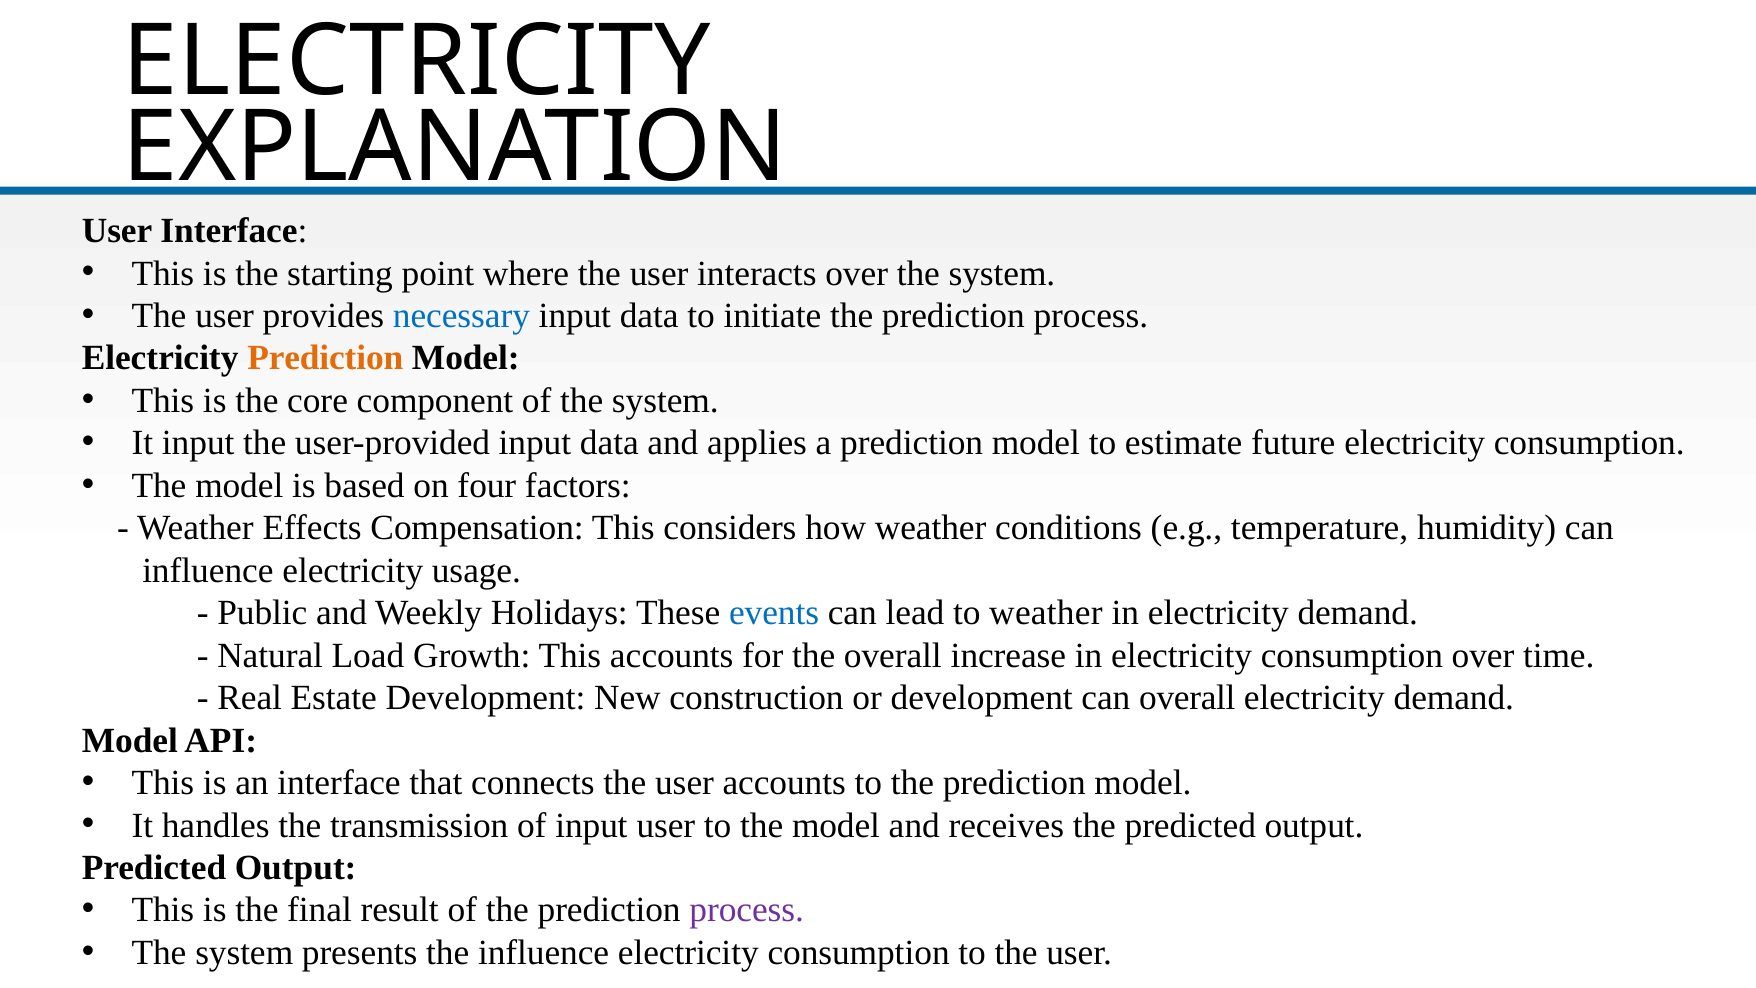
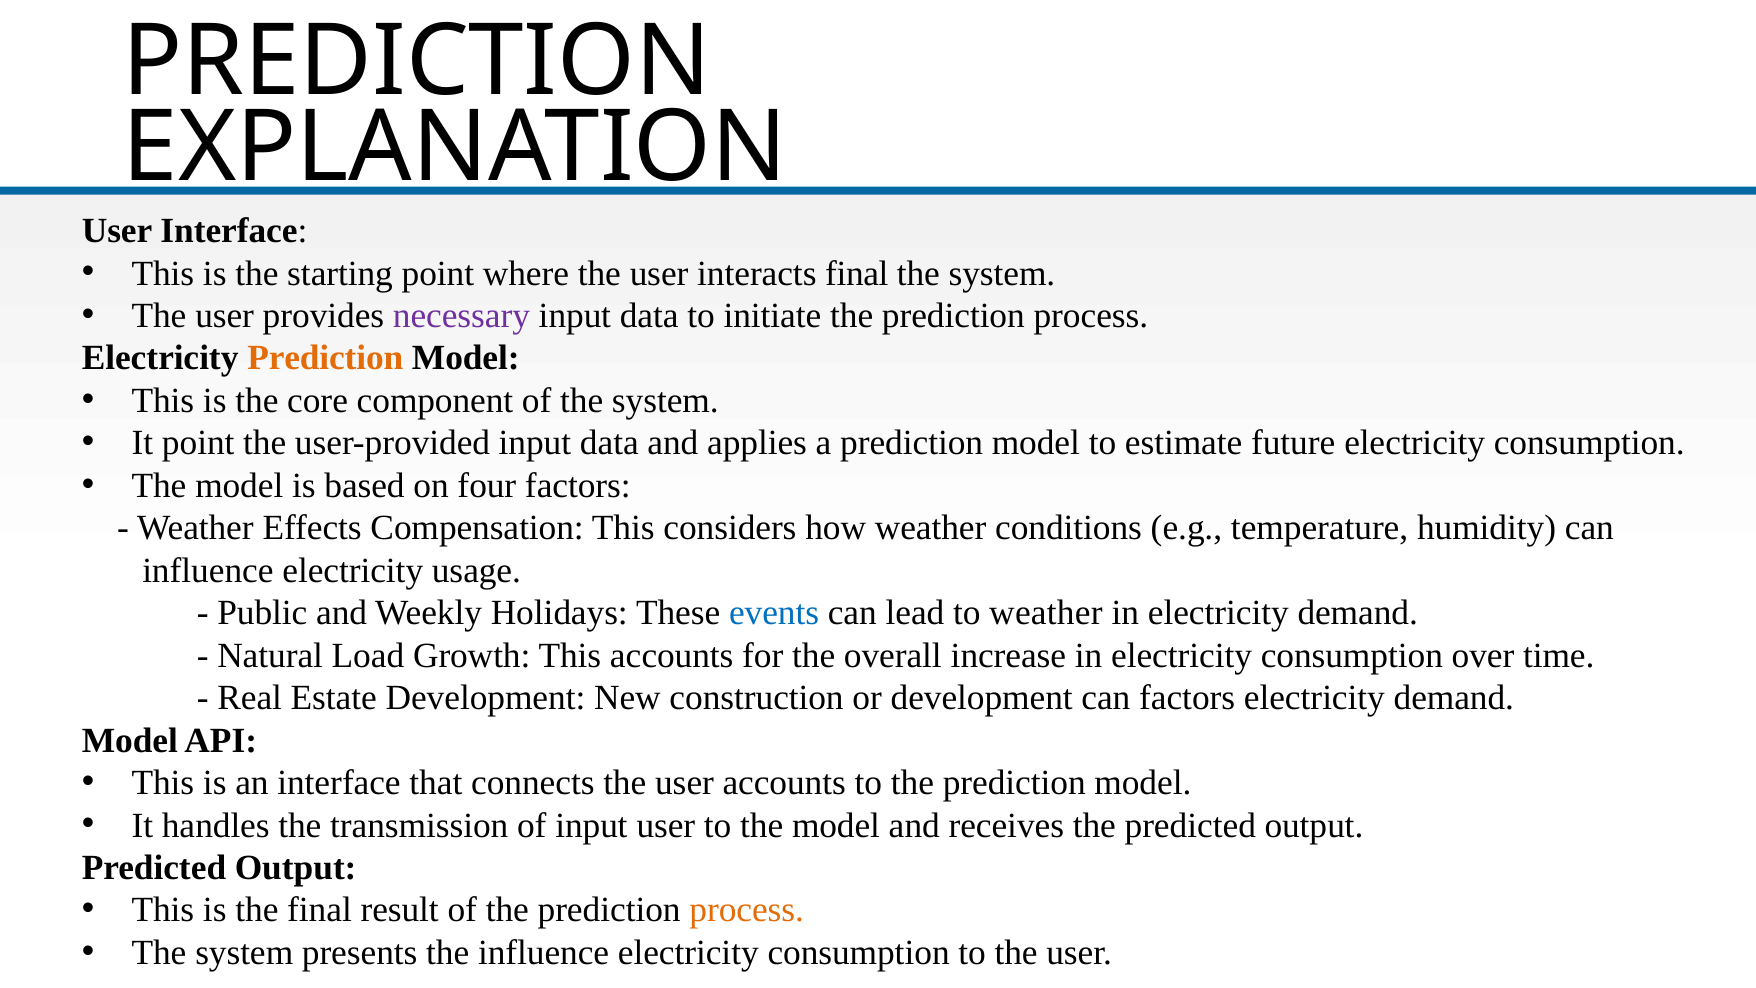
ELECTRICITY at (417, 61): ELECTRICITY -> PREDICTION
interacts over: over -> final
necessary colour: blue -> purple
It input: input -> point
can overall: overall -> factors
process at (747, 910) colour: purple -> orange
